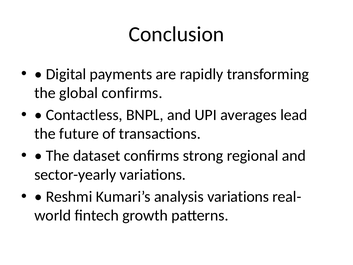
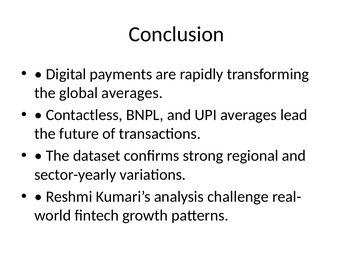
global confirms: confirms -> averages
analysis variations: variations -> challenge
